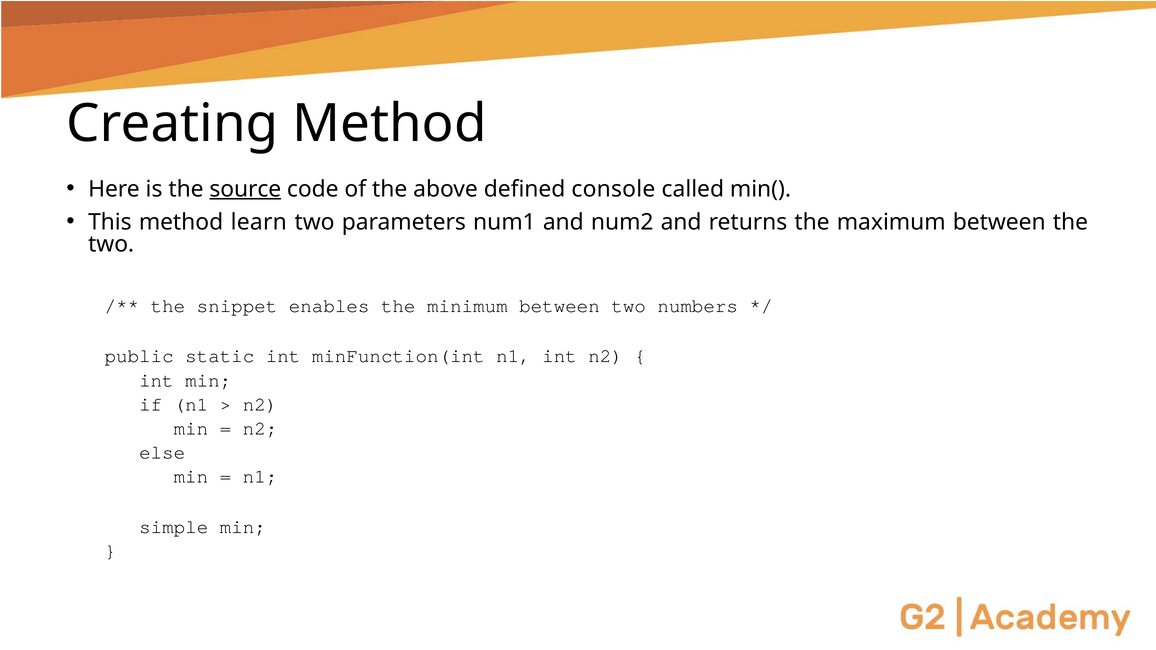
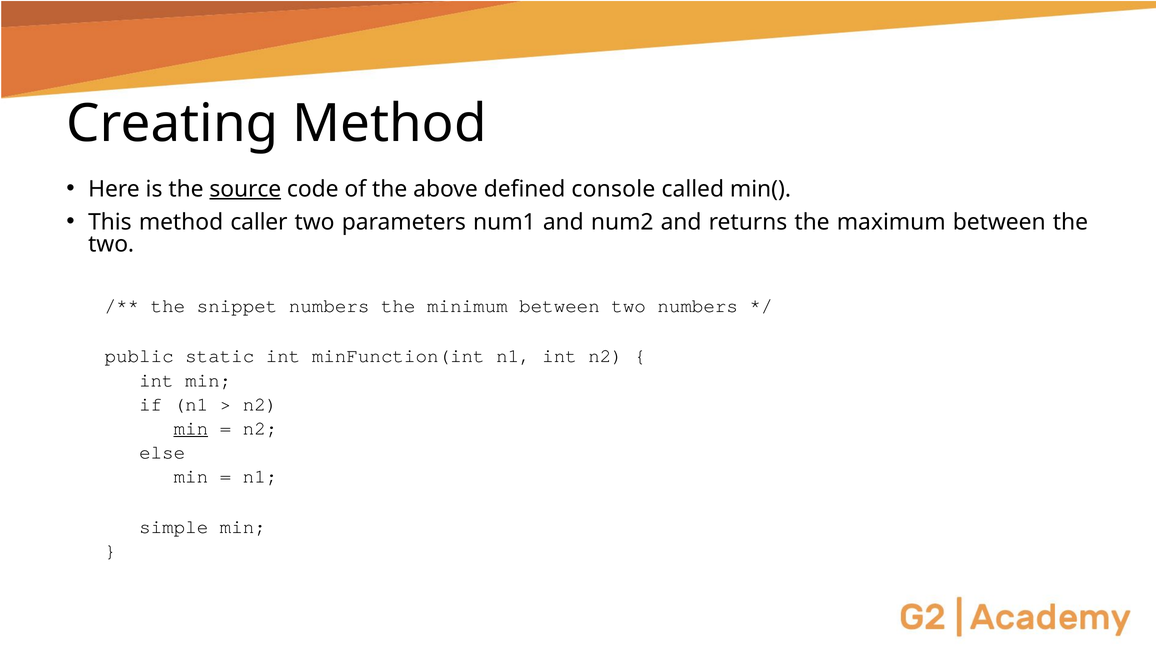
learn: learn -> caller
snippet enables: enables -> numbers
min at (191, 429) underline: none -> present
